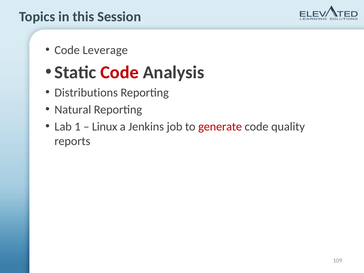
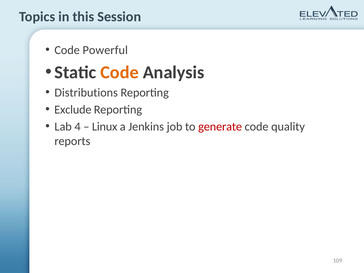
Leverage: Leverage -> Powerful
Code at (120, 72) colour: red -> orange
Natural: Natural -> Exclude
1: 1 -> 4
